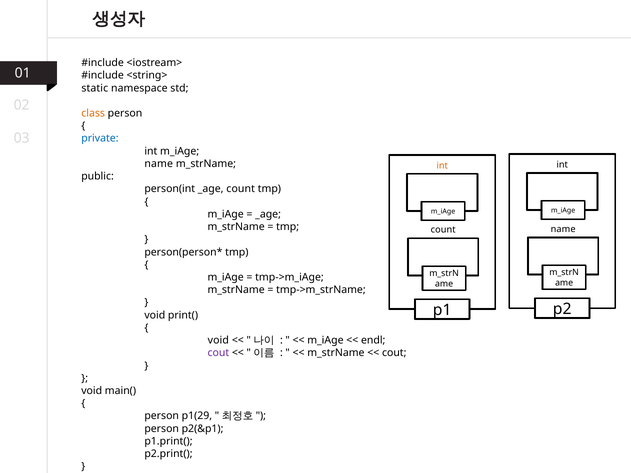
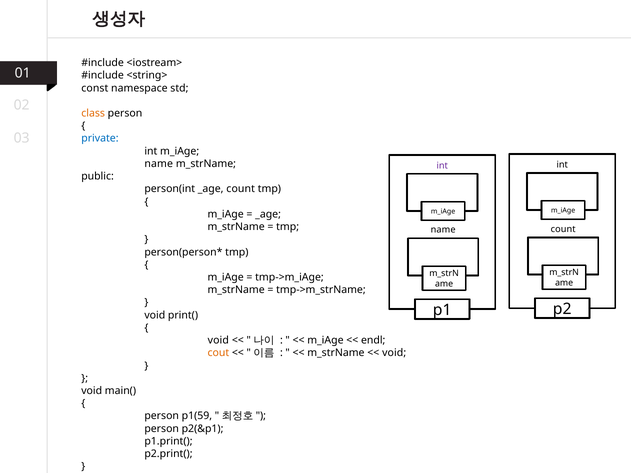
static: static -> const
int at (442, 166) colour: orange -> purple
name at (563, 229): name -> count
count at (443, 230): count -> name
cout at (218, 353) colour: purple -> orange
cout at (394, 353): cout -> void
p1(29: p1(29 -> p1(59
